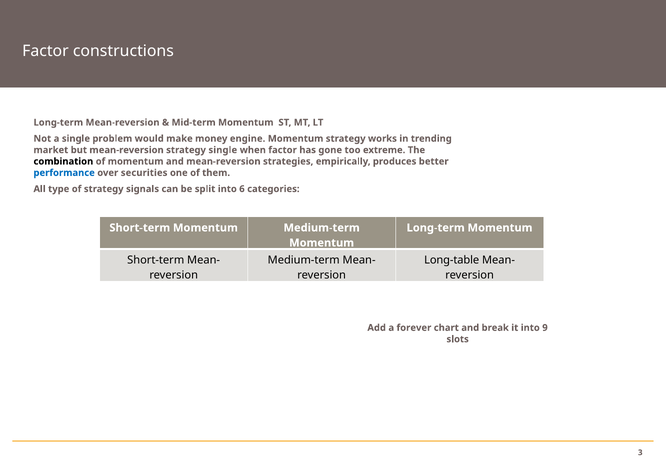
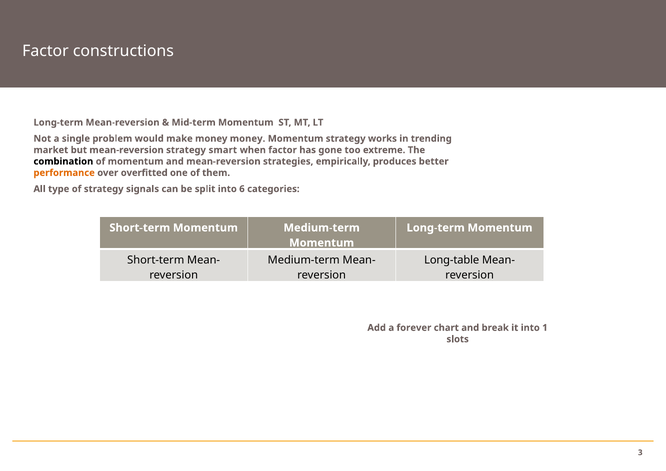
money engine: engine -> money
strategy single: single -> smart
performance colour: blue -> orange
securities: securities -> overfitted
9: 9 -> 1
